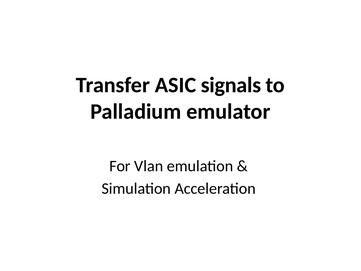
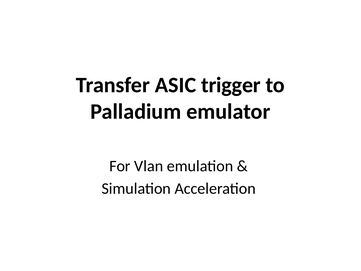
signals: signals -> trigger
